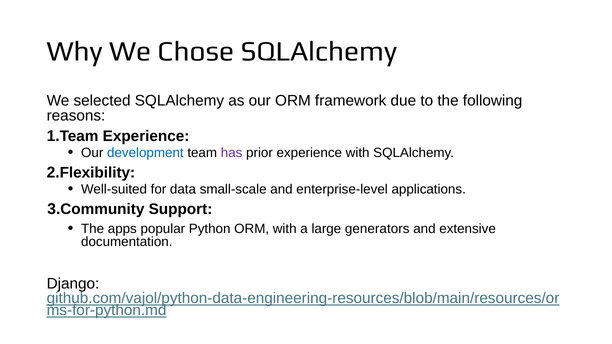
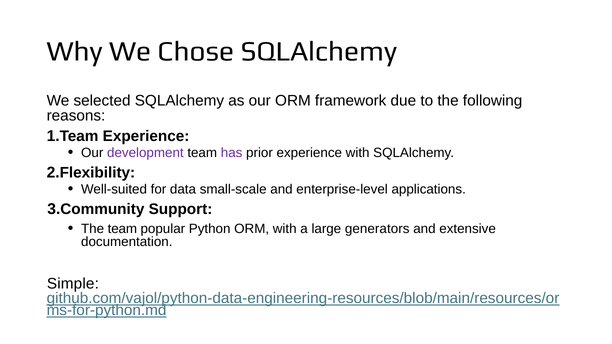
development colour: blue -> purple
The apps: apps -> team
Django: Django -> Simple
